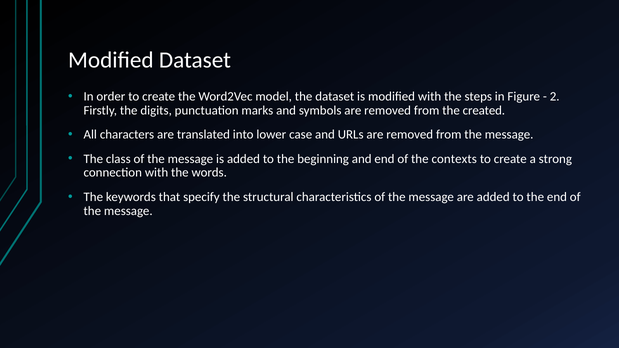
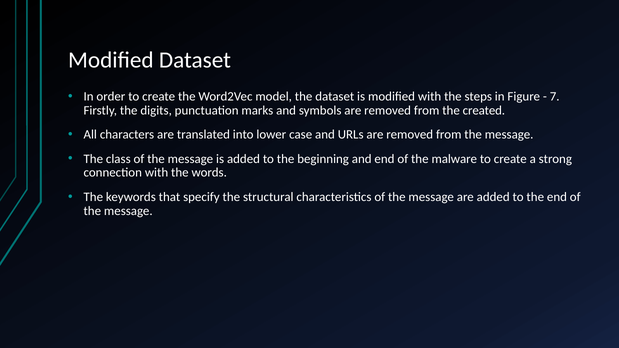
2: 2 -> 7
contexts: contexts -> malware
